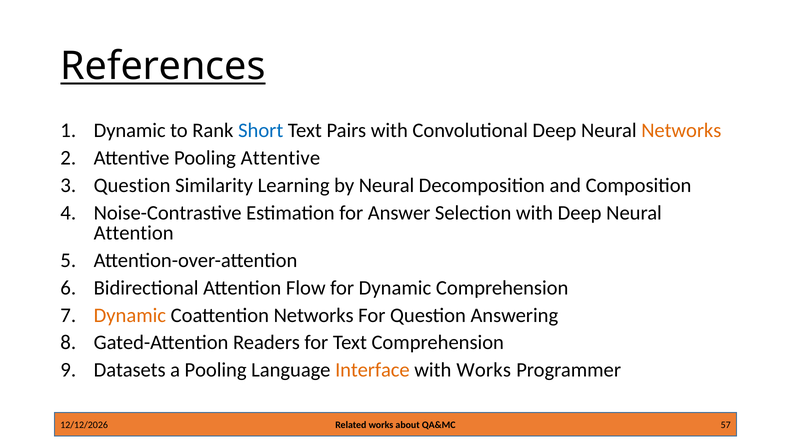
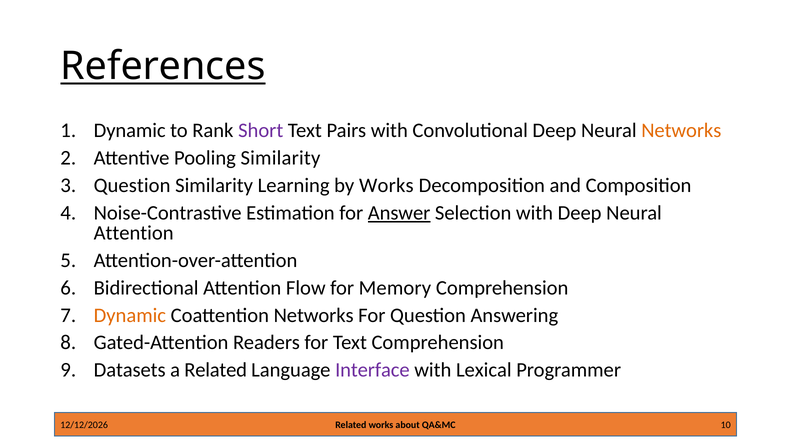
Short colour: blue -> purple
Pooling Attentive: Attentive -> Similarity
by Neural: Neural -> Works
Answer underline: none -> present
for Dynamic: Dynamic -> Memory
a Pooling: Pooling -> Related
Interface colour: orange -> purple
with Works: Works -> Lexical
57: 57 -> 10
